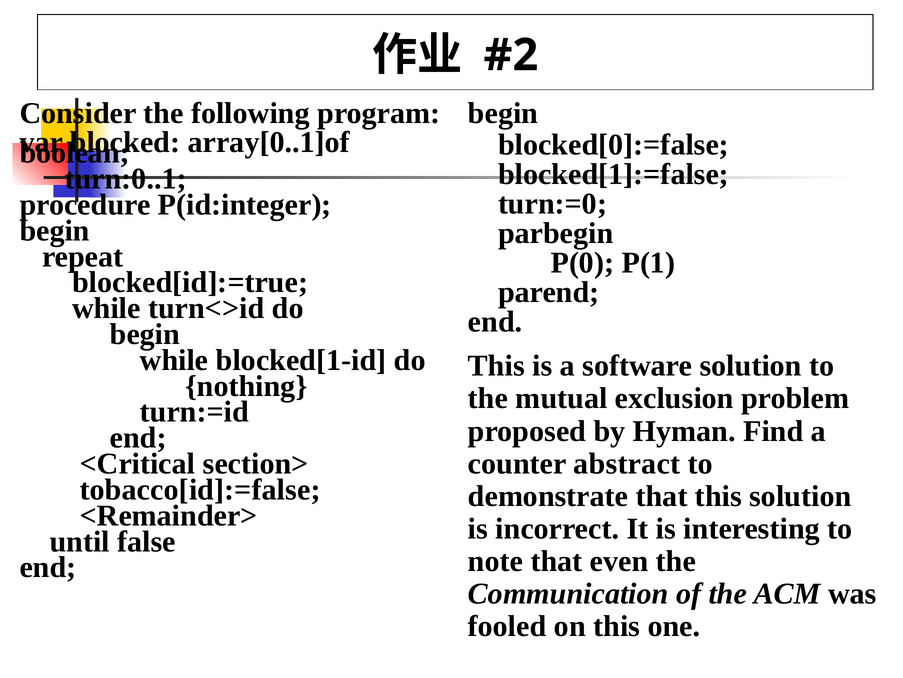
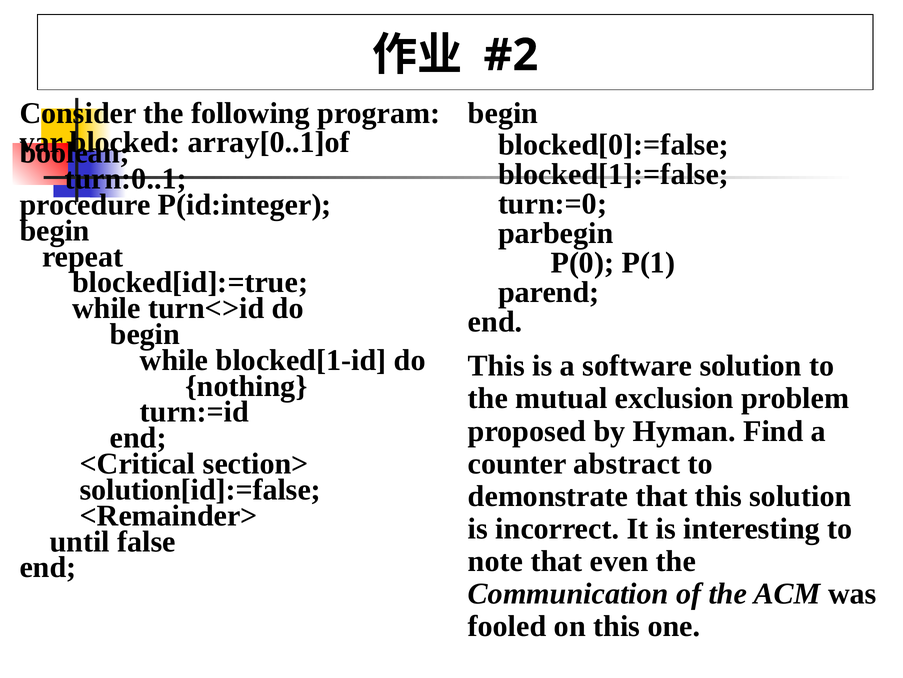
tobacco[id]:=false: tobacco[id]:=false -> solution[id]:=false
